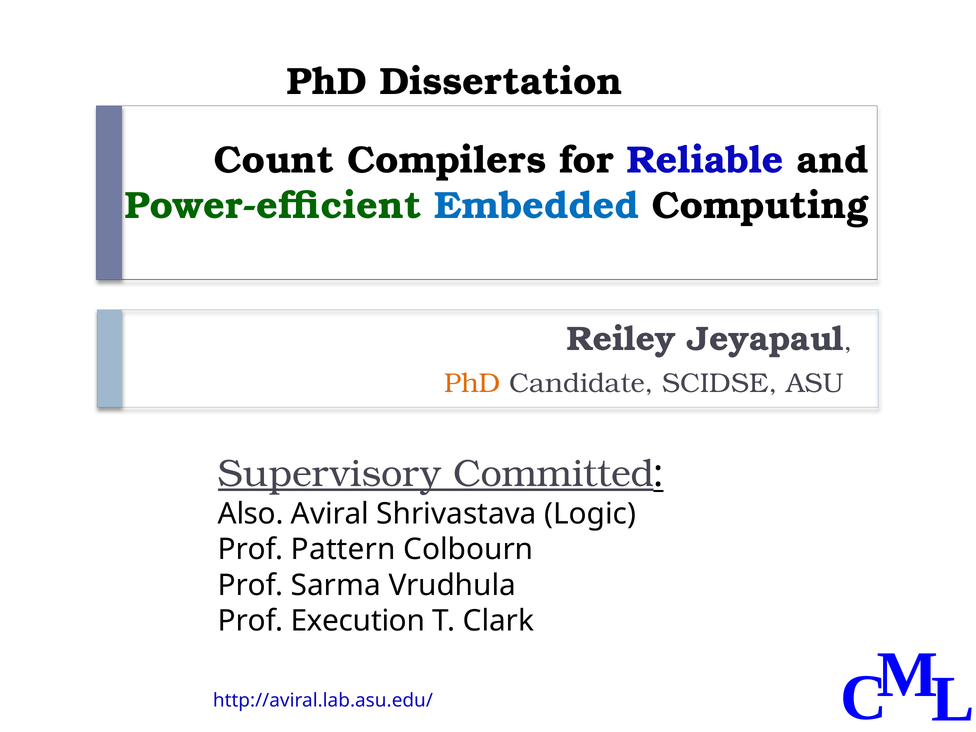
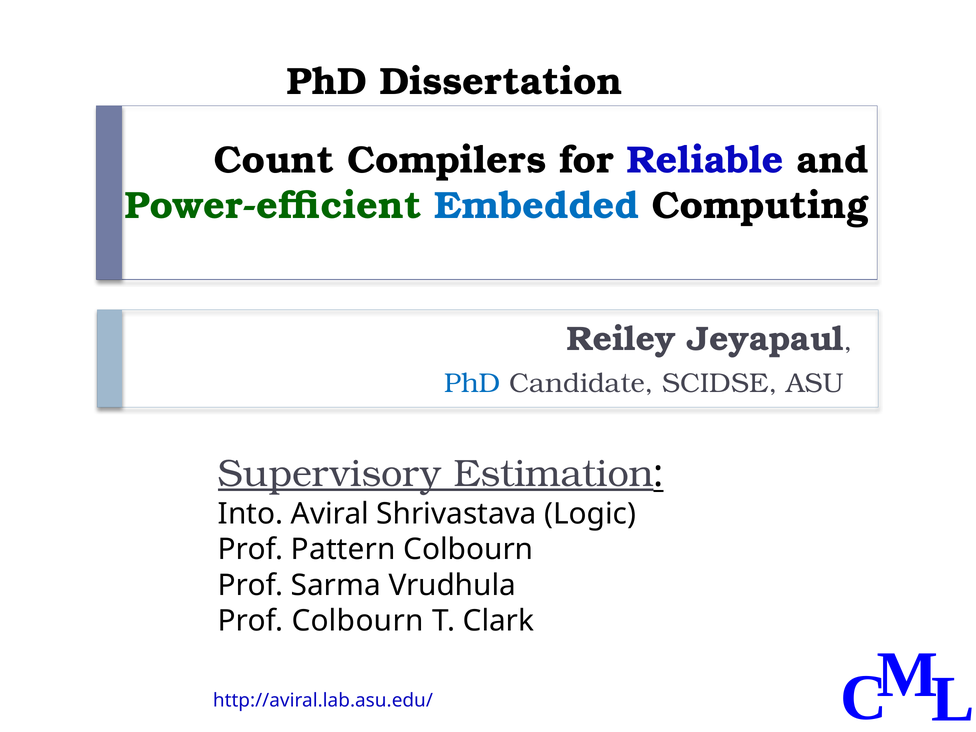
PhD at (472, 383) colour: orange -> blue
Committed: Committed -> Estimation
Also: Also -> Into
Prof Execution: Execution -> Colbourn
